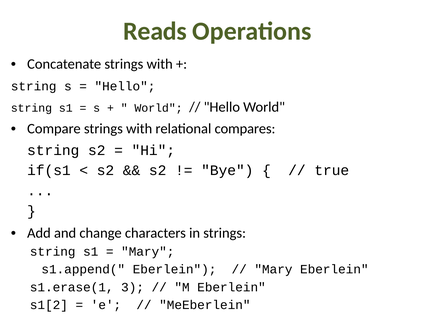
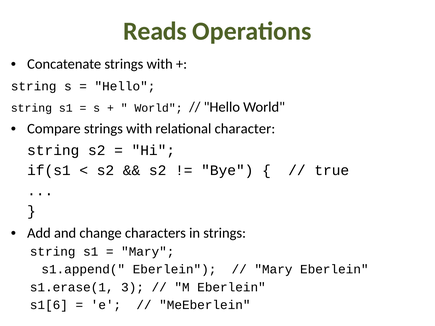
compares: compares -> character
s1[2: s1[2 -> s1[6
